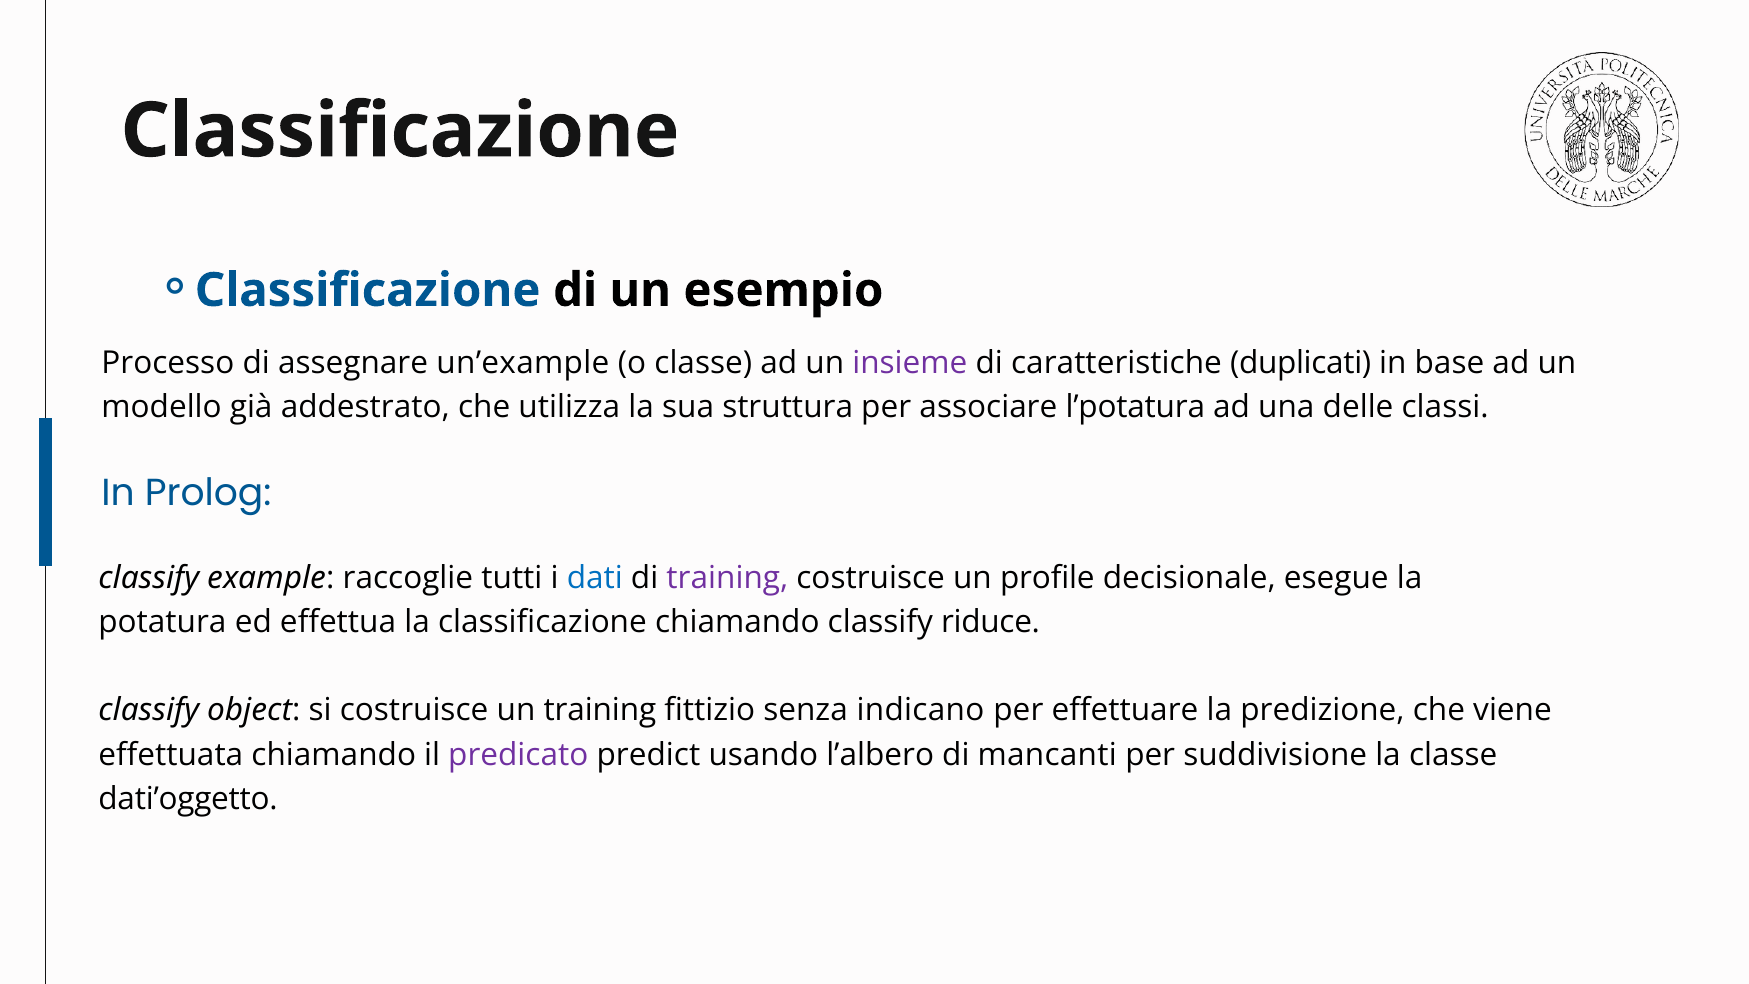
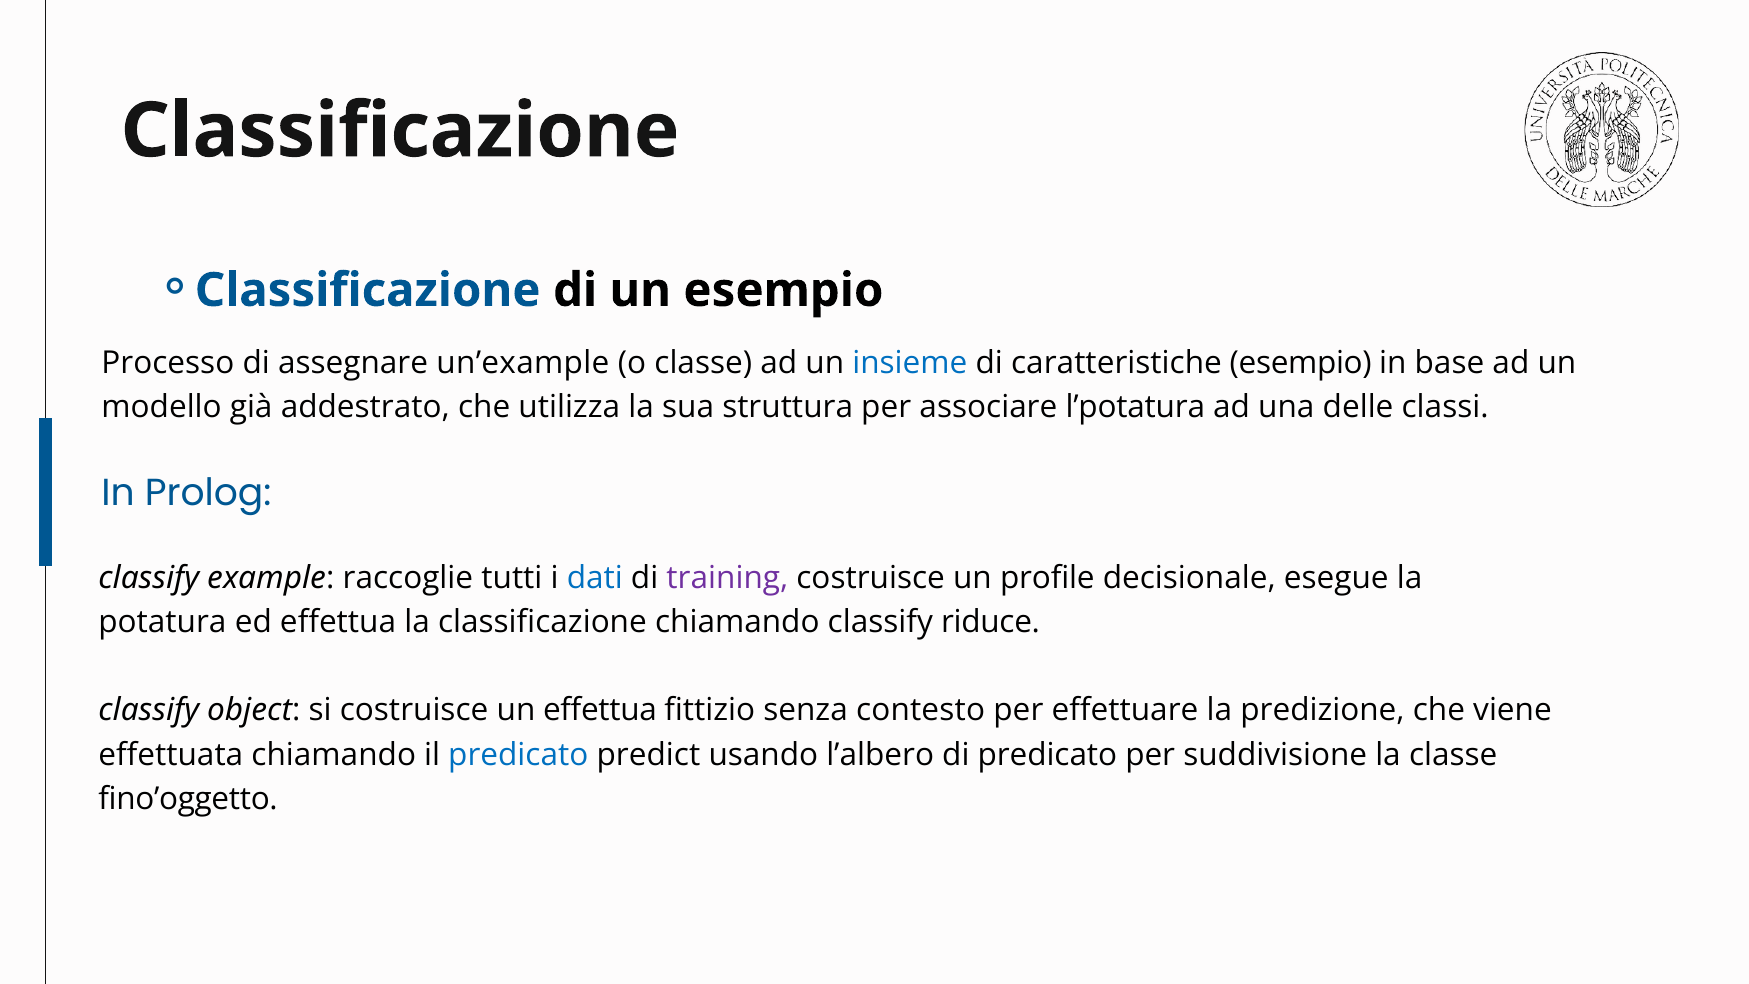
insieme colour: purple -> blue
caratteristiche duplicati: duplicati -> esempio
un training: training -> effettua
indicano: indicano -> contesto
predicato at (518, 755) colour: purple -> blue
di mancanti: mancanti -> predicato
dati’oggetto: dati’oggetto -> fino’oggetto
